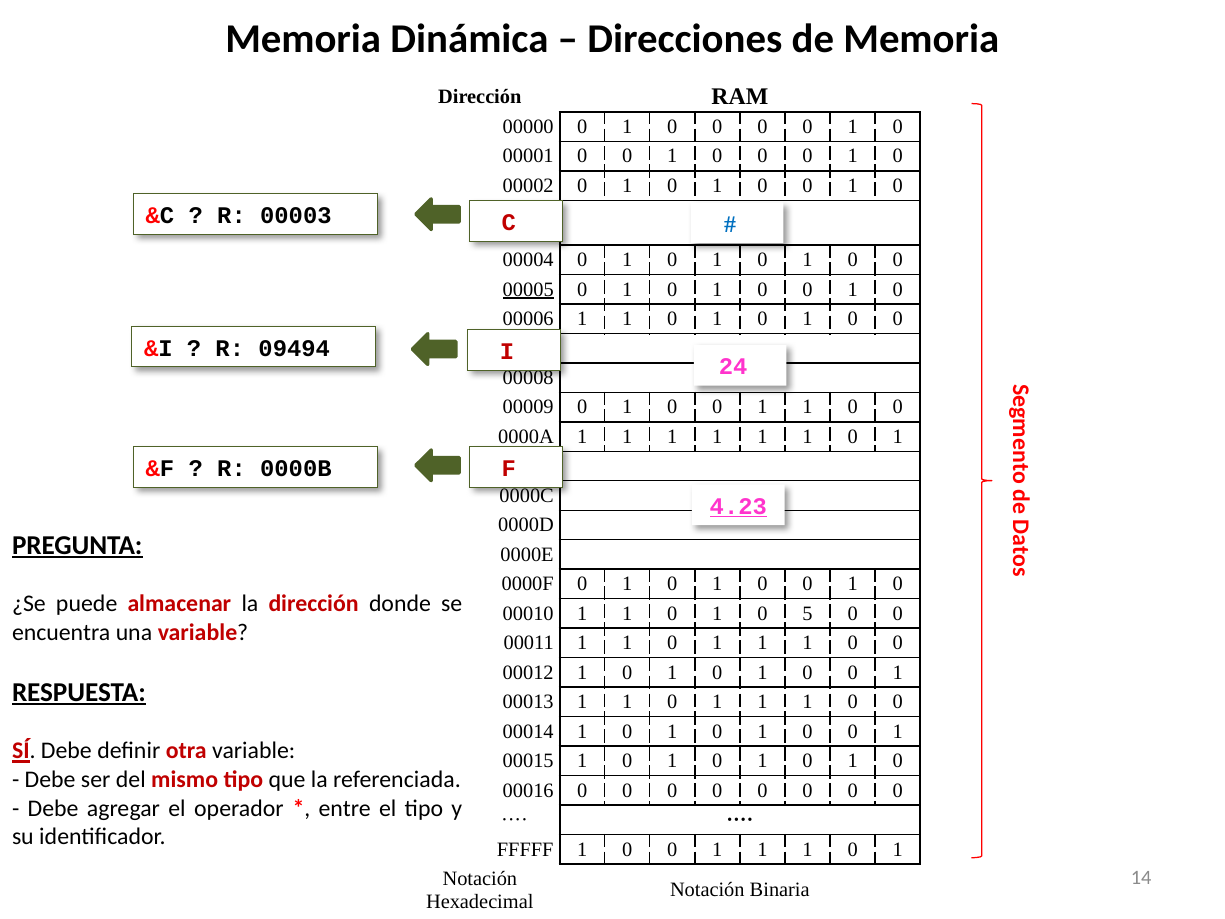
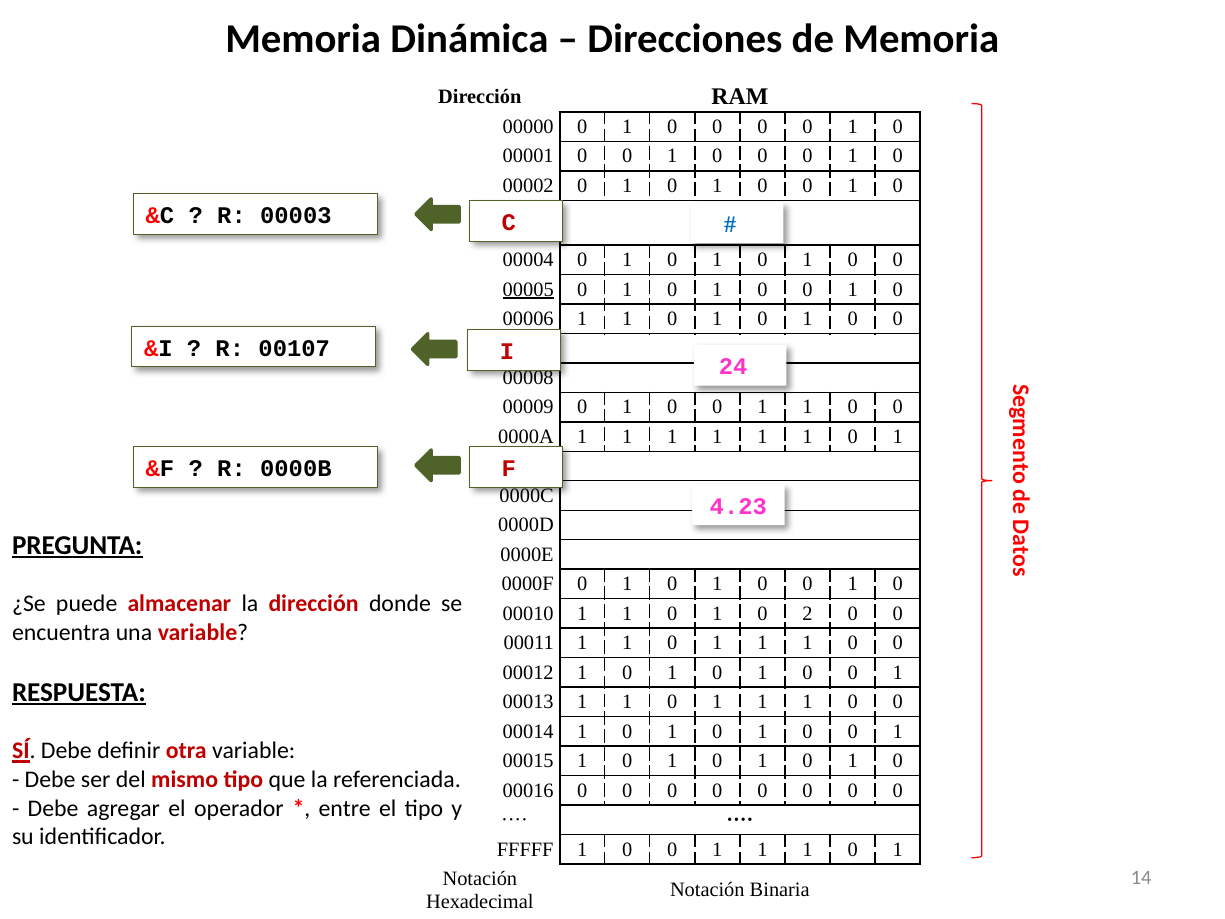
09494: 09494 -> 00107
4.23 underline: present -> none
5: 5 -> 2
